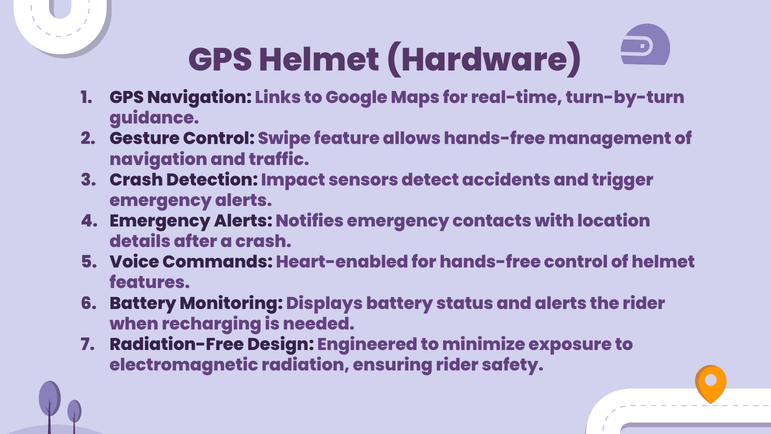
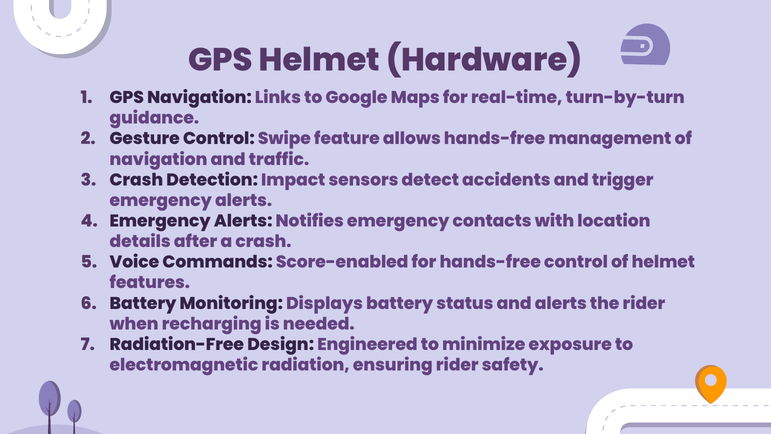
Heart-enabled: Heart-enabled -> Score-enabled
